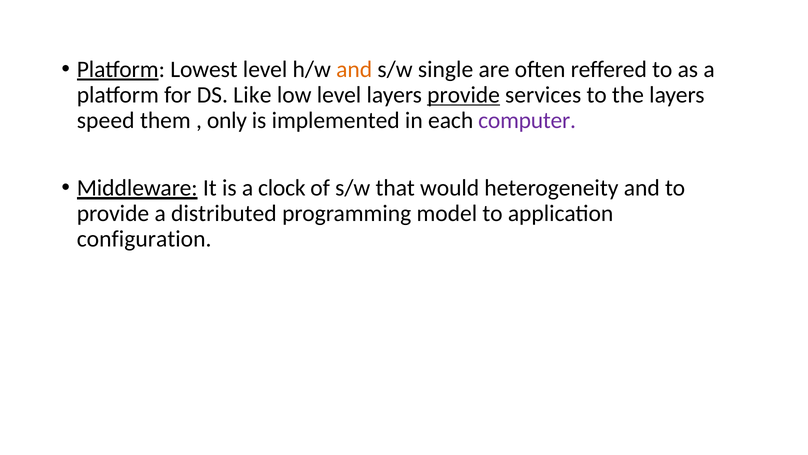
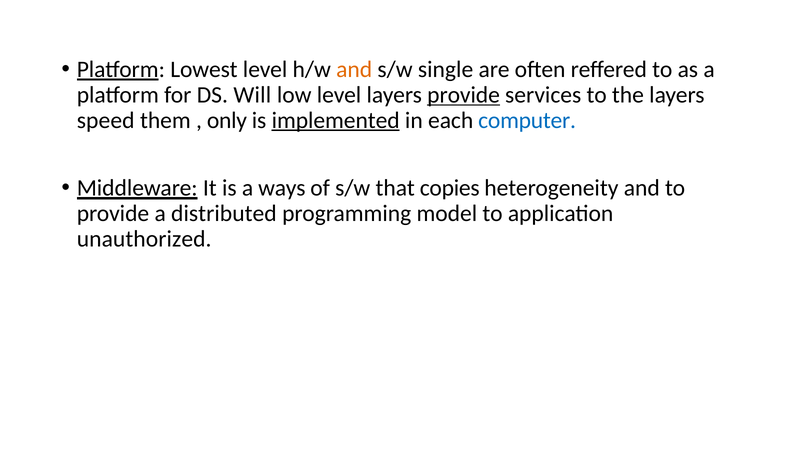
Like: Like -> Will
implemented underline: none -> present
computer colour: purple -> blue
clock: clock -> ways
would: would -> copies
configuration: configuration -> unauthorized
